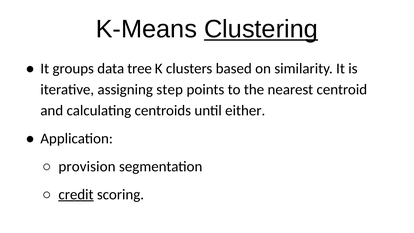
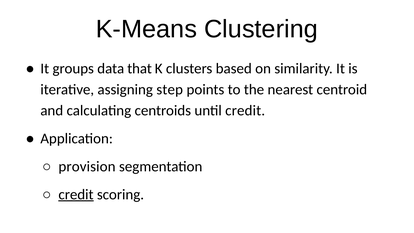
Clustering underline: present -> none
tree: tree -> that
until either: either -> credit
